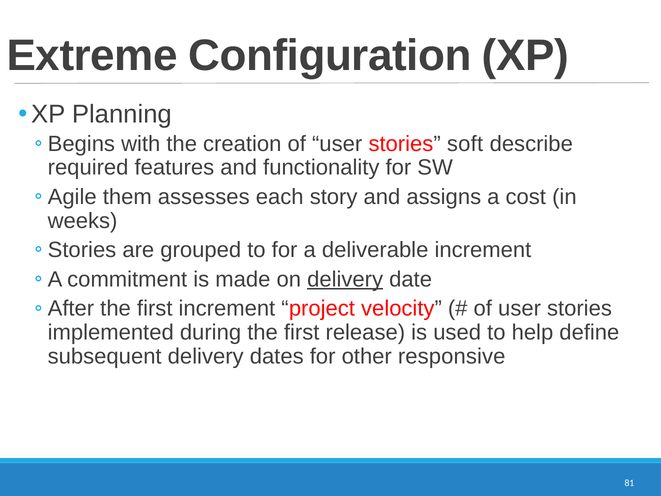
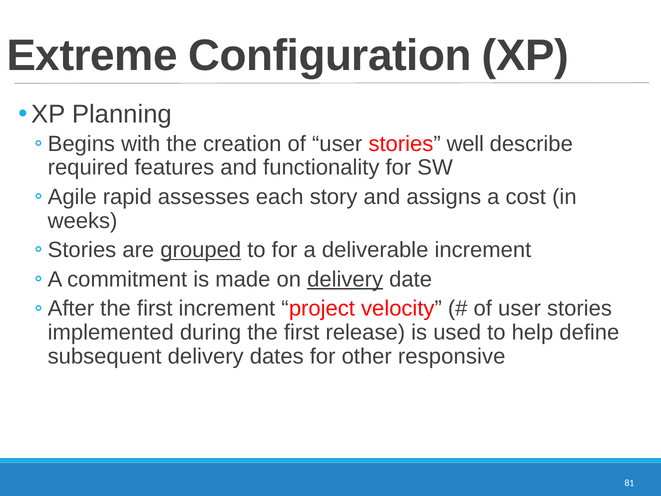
soft: soft -> well
them: them -> rapid
grouped underline: none -> present
